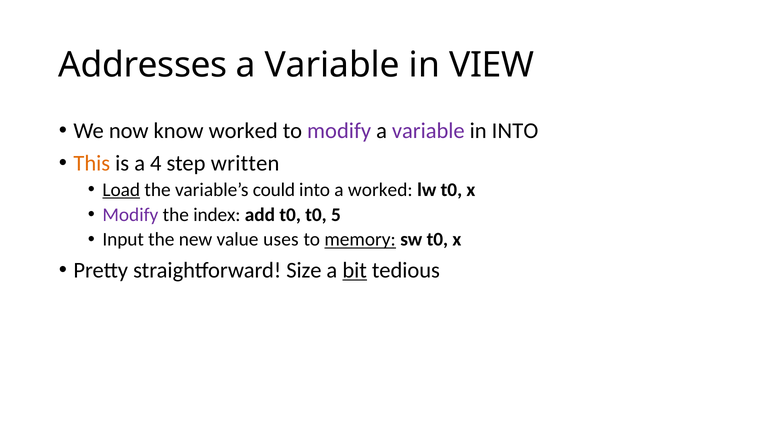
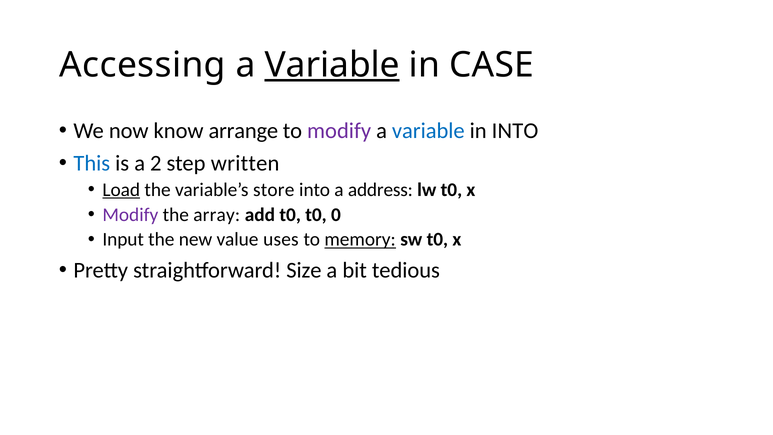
Addresses: Addresses -> Accessing
Variable at (332, 65) underline: none -> present
VIEW: VIEW -> CASE
know worked: worked -> arrange
variable at (428, 131) colour: purple -> blue
This colour: orange -> blue
4: 4 -> 2
could: could -> store
a worked: worked -> address
index: index -> array
5: 5 -> 0
bit underline: present -> none
